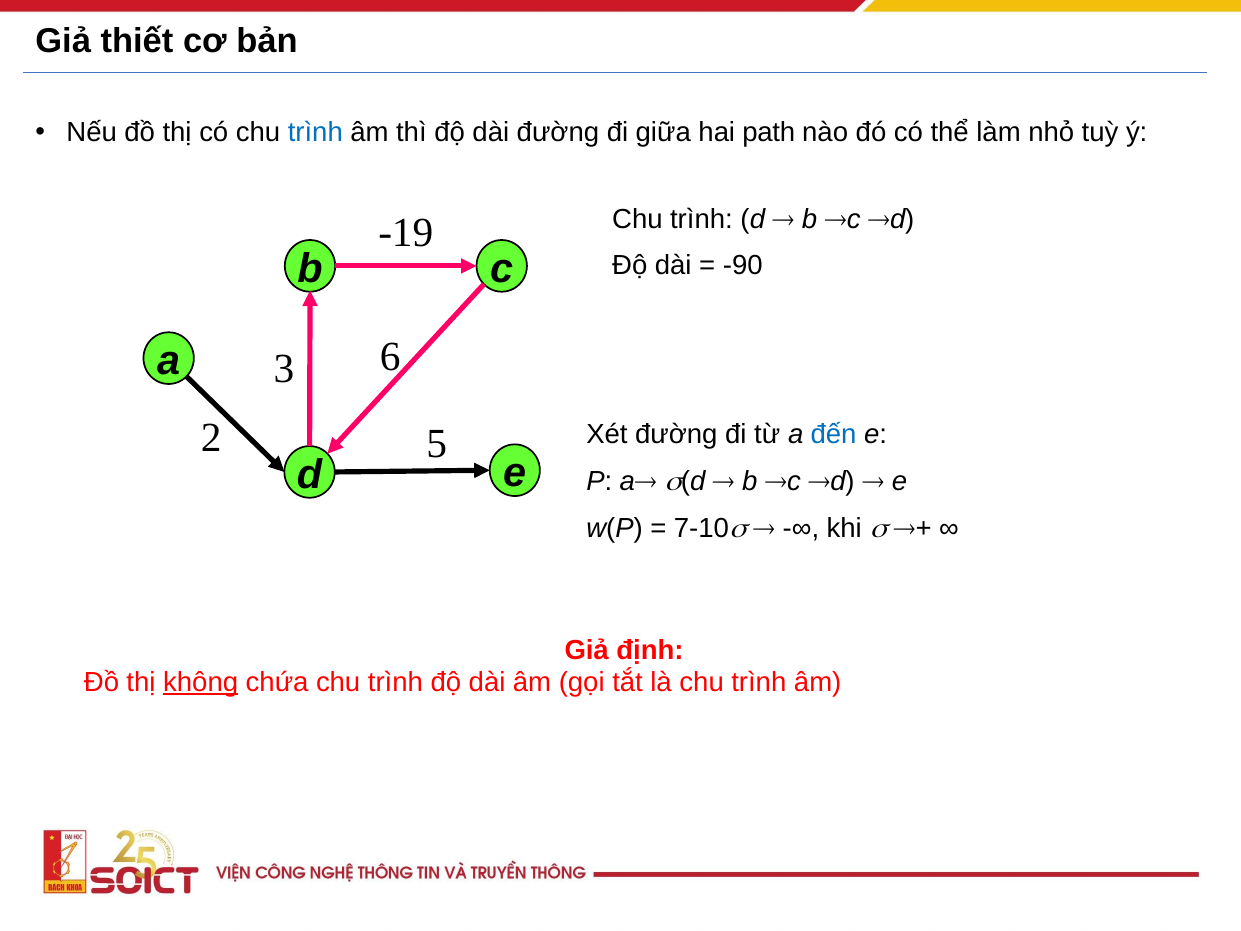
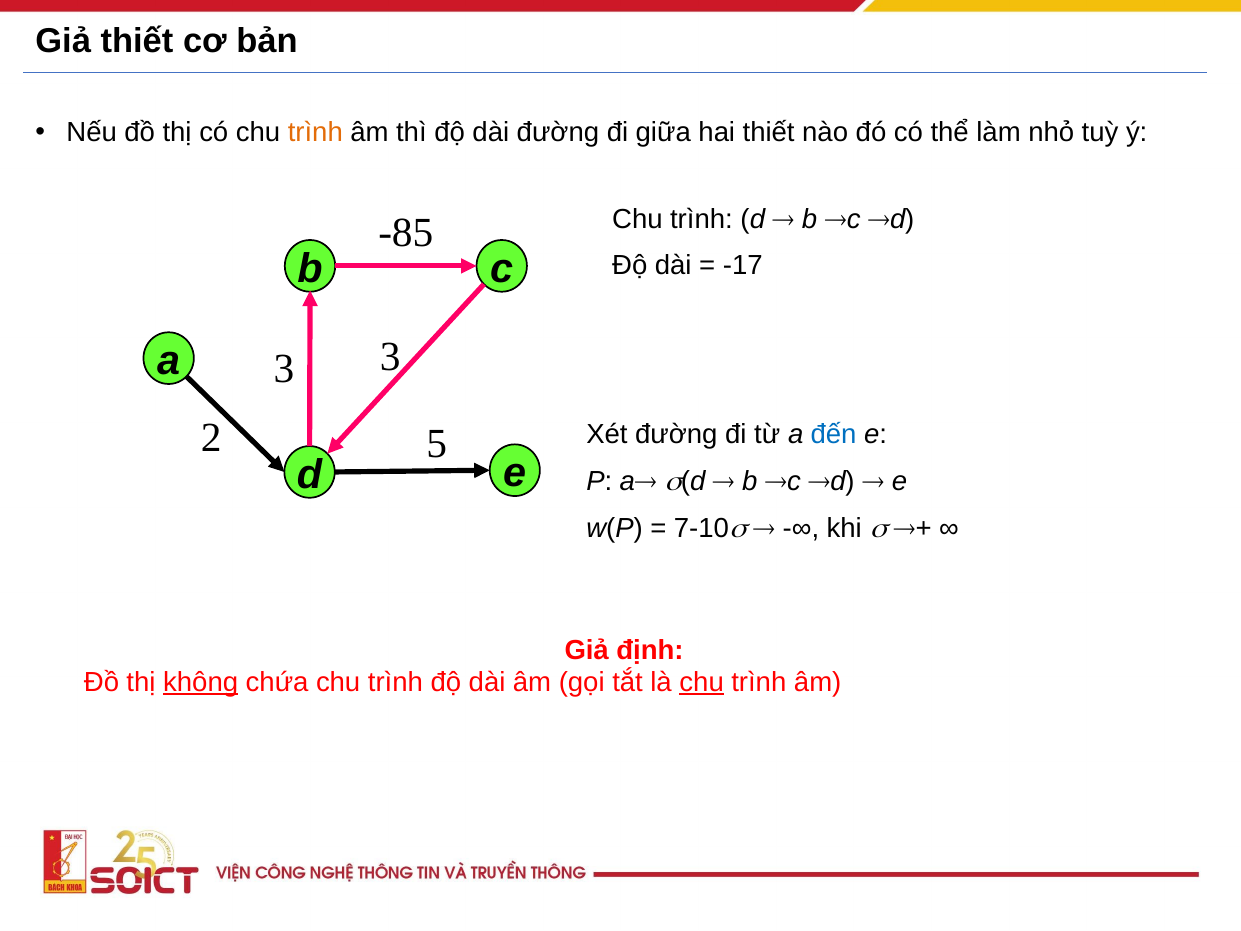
trình at (315, 132) colour: blue -> orange
hai path: path -> thiết
-19: -19 -> -85
-90: -90 -> -17
3 6: 6 -> 3
chu at (702, 682) underline: none -> present
